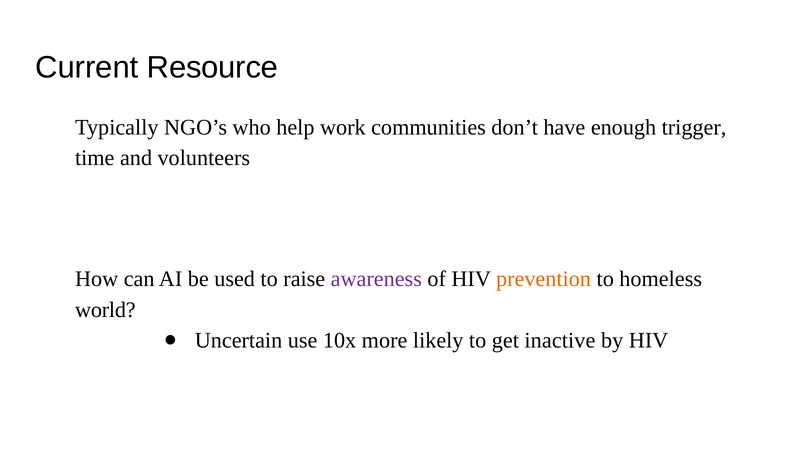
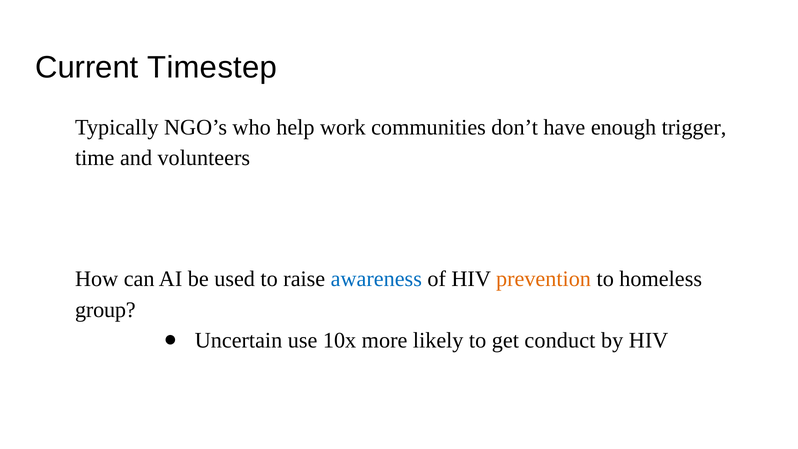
Resource: Resource -> Timestep
awareness colour: purple -> blue
world: world -> group
inactive: inactive -> conduct
